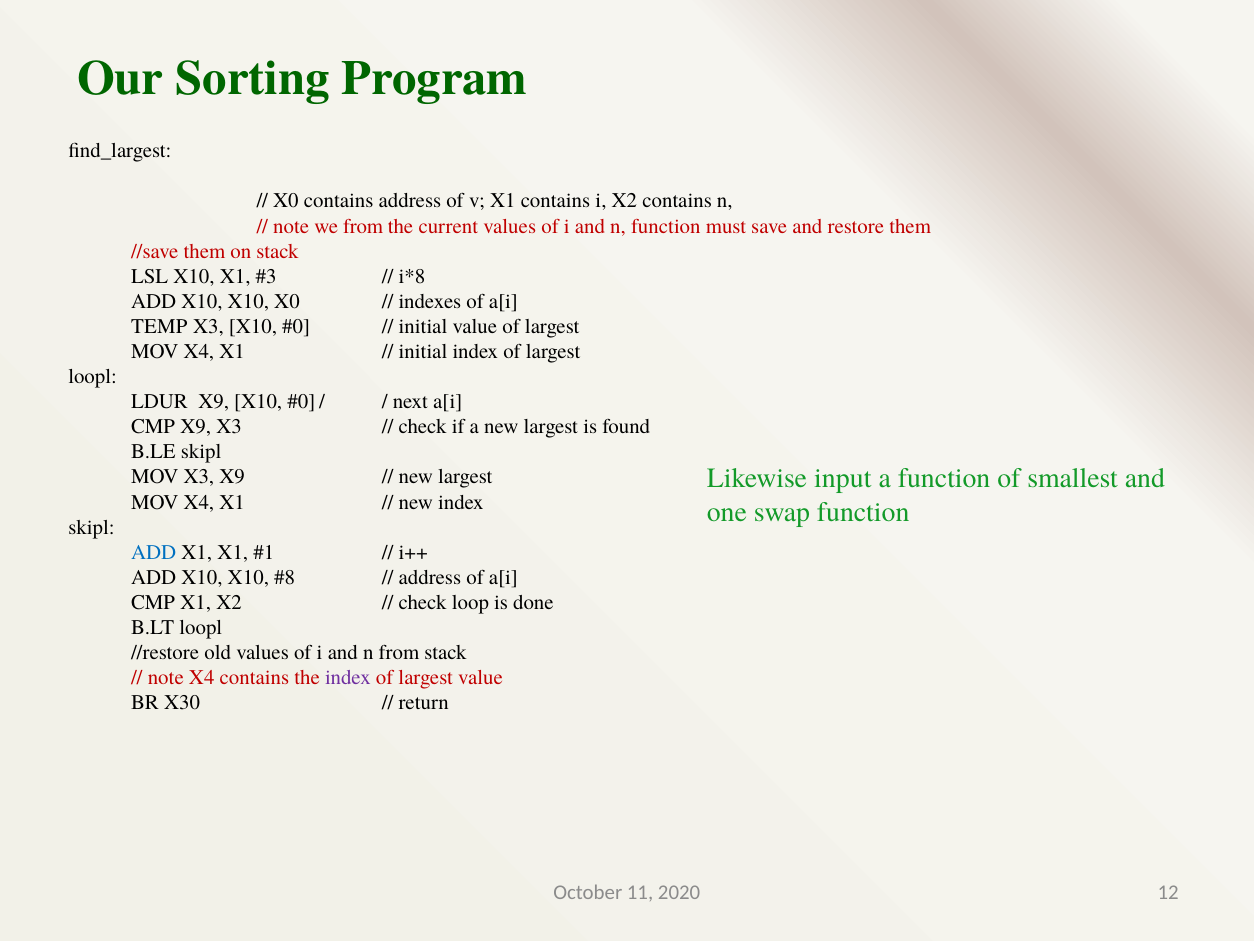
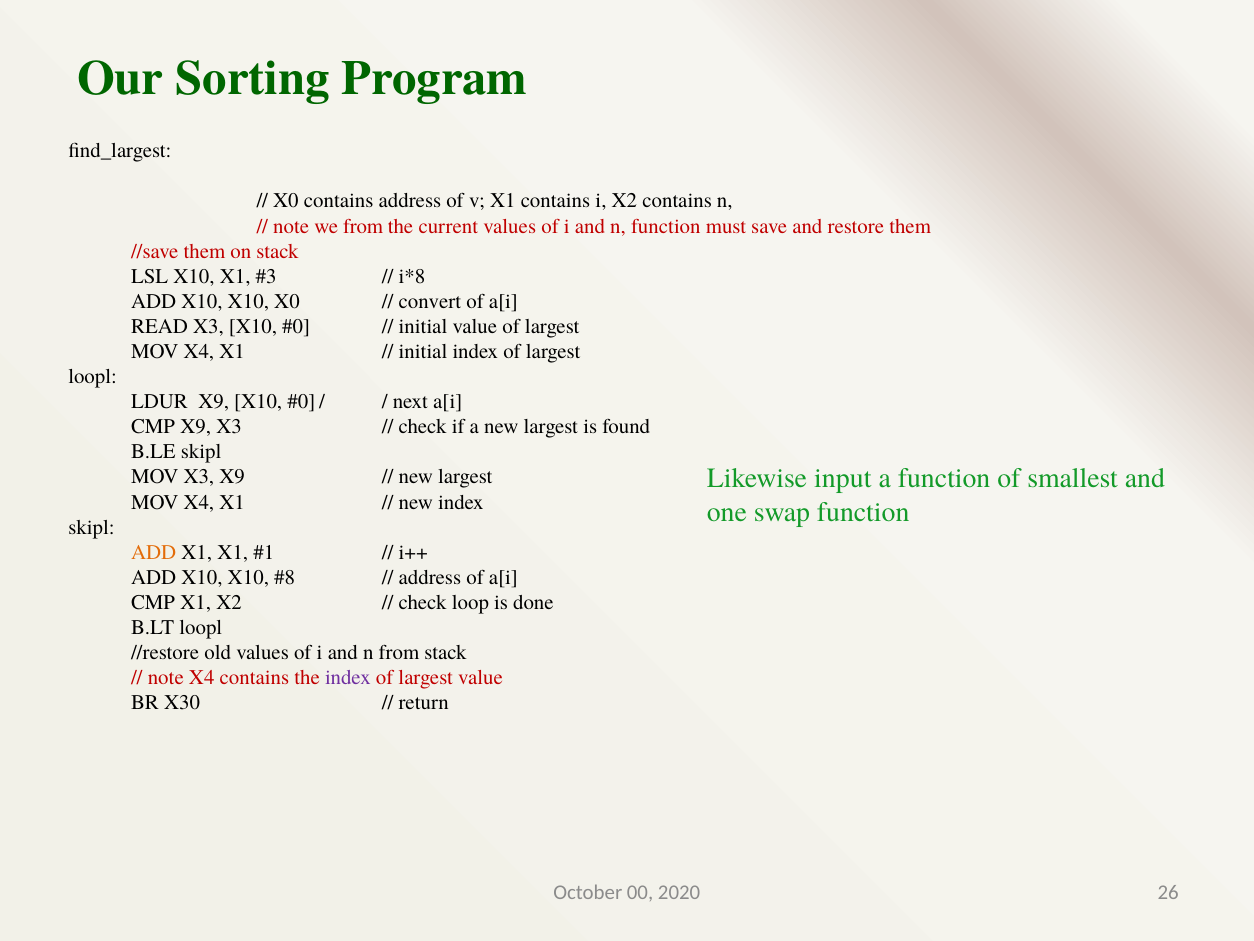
indexes: indexes -> convert
TEMP: TEMP -> READ
ADD at (154, 552) colour: blue -> orange
11: 11 -> 00
12: 12 -> 26
